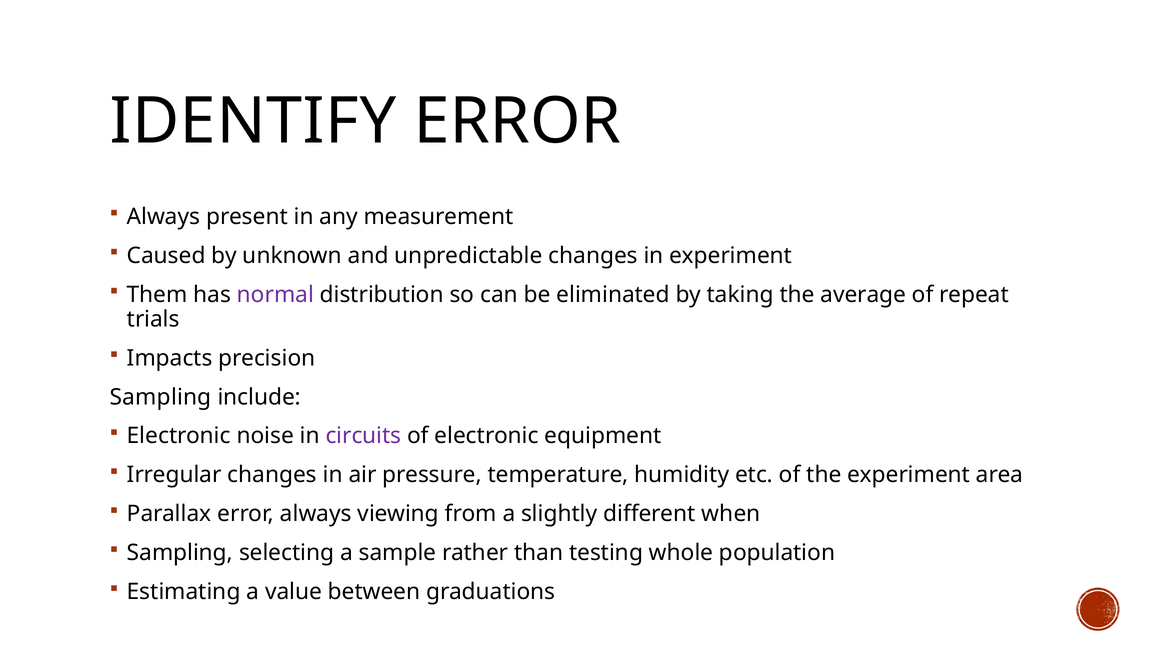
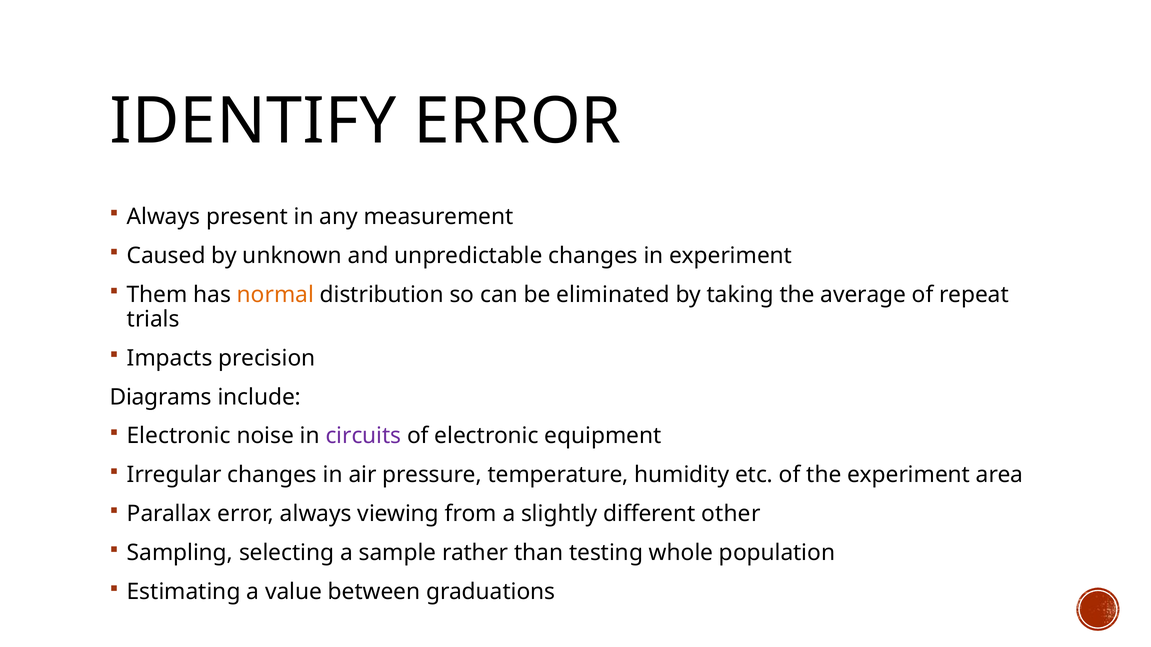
normal colour: purple -> orange
Sampling at (161, 397): Sampling -> Diagrams
when: when -> other
